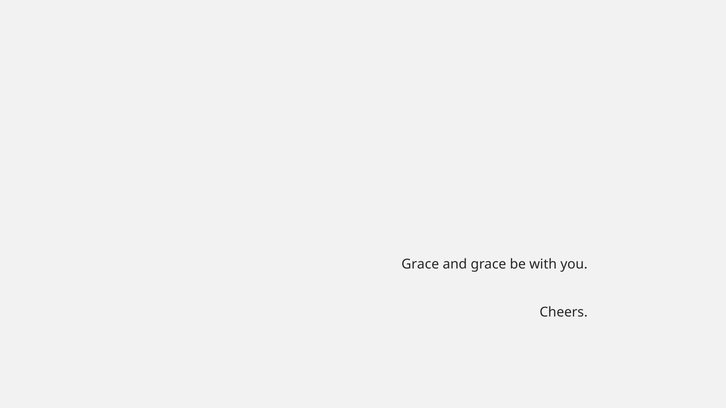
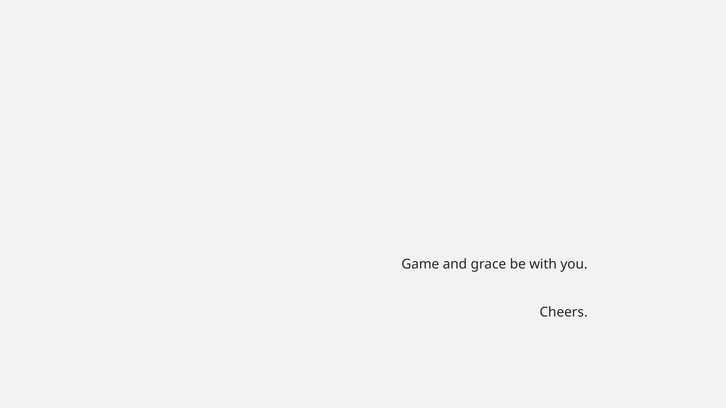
Grace at (420, 265): Grace -> Game
